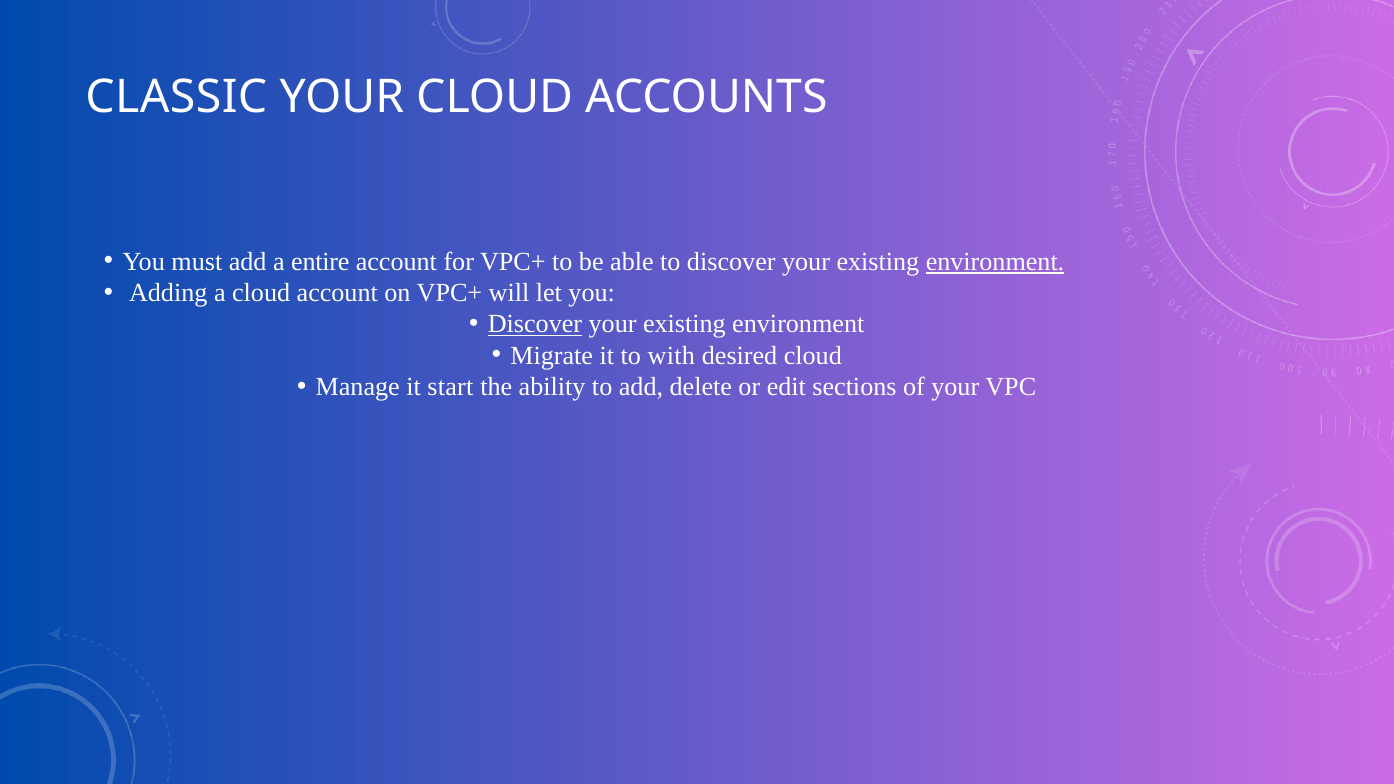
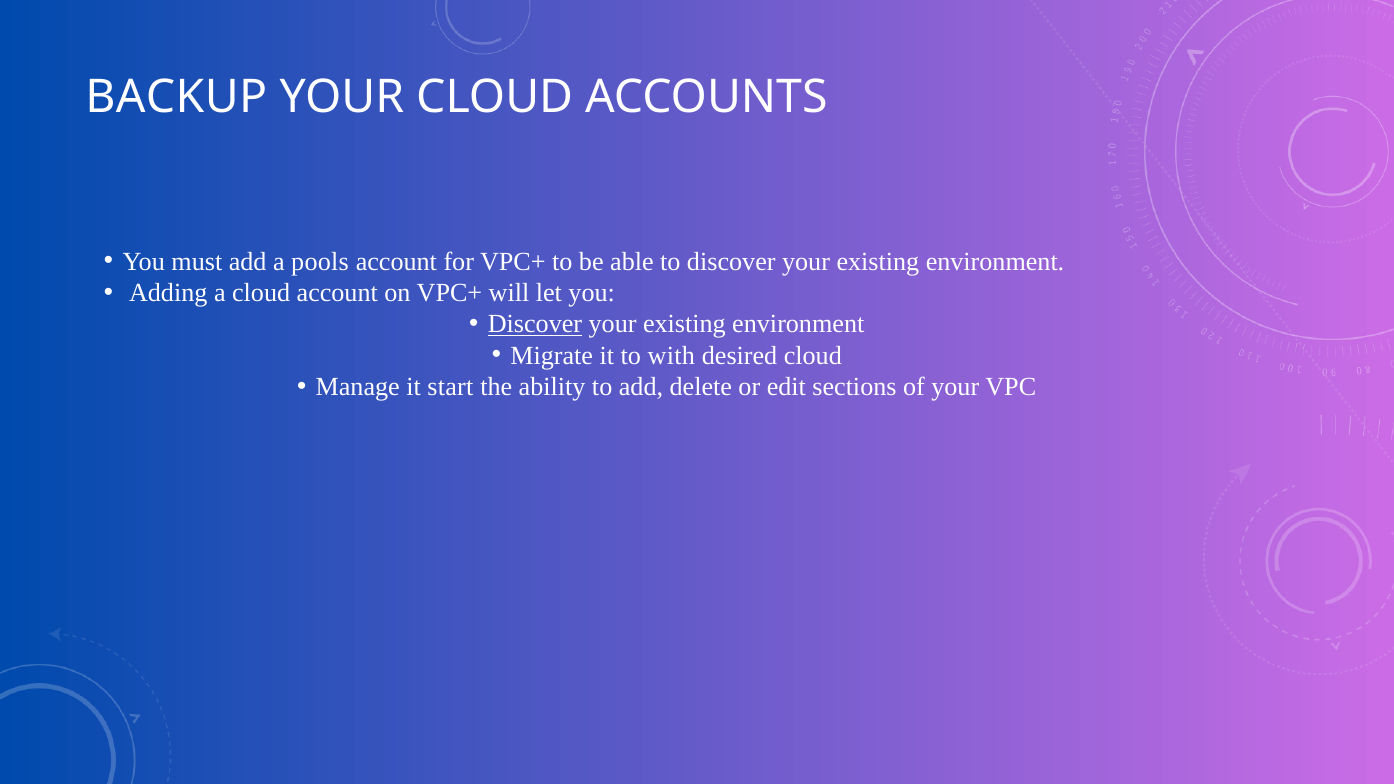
CLASSIC: CLASSIC -> BACKUP
entire: entire -> pools
environment at (995, 262) underline: present -> none
